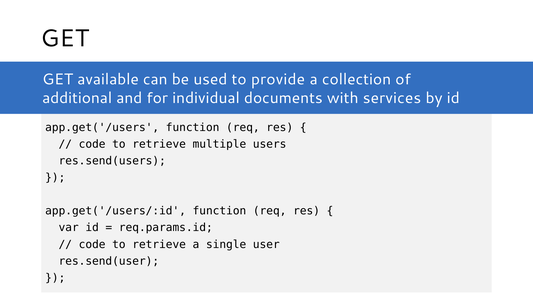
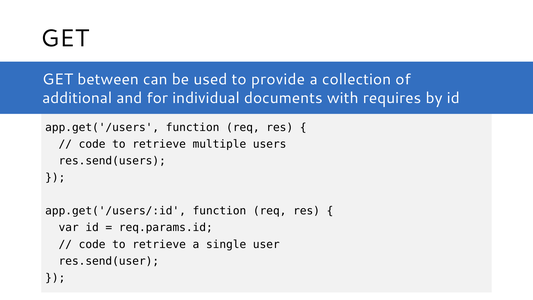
available: available -> between
services: services -> requires
